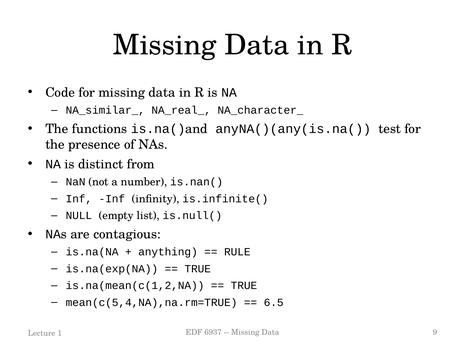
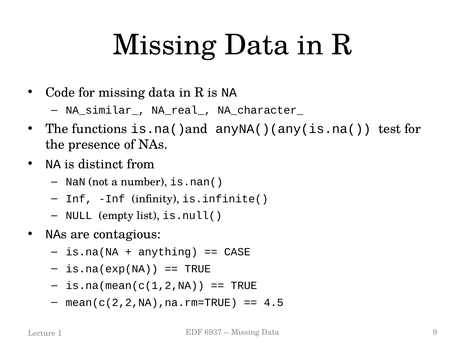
RULE: RULE -> CASE
mean(c(5,4,NA),na.rm=TRUE: mean(c(5,4,NA),na.rm=TRUE -> mean(c(2,2,NA),na.rm=TRUE
6.5: 6.5 -> 4.5
